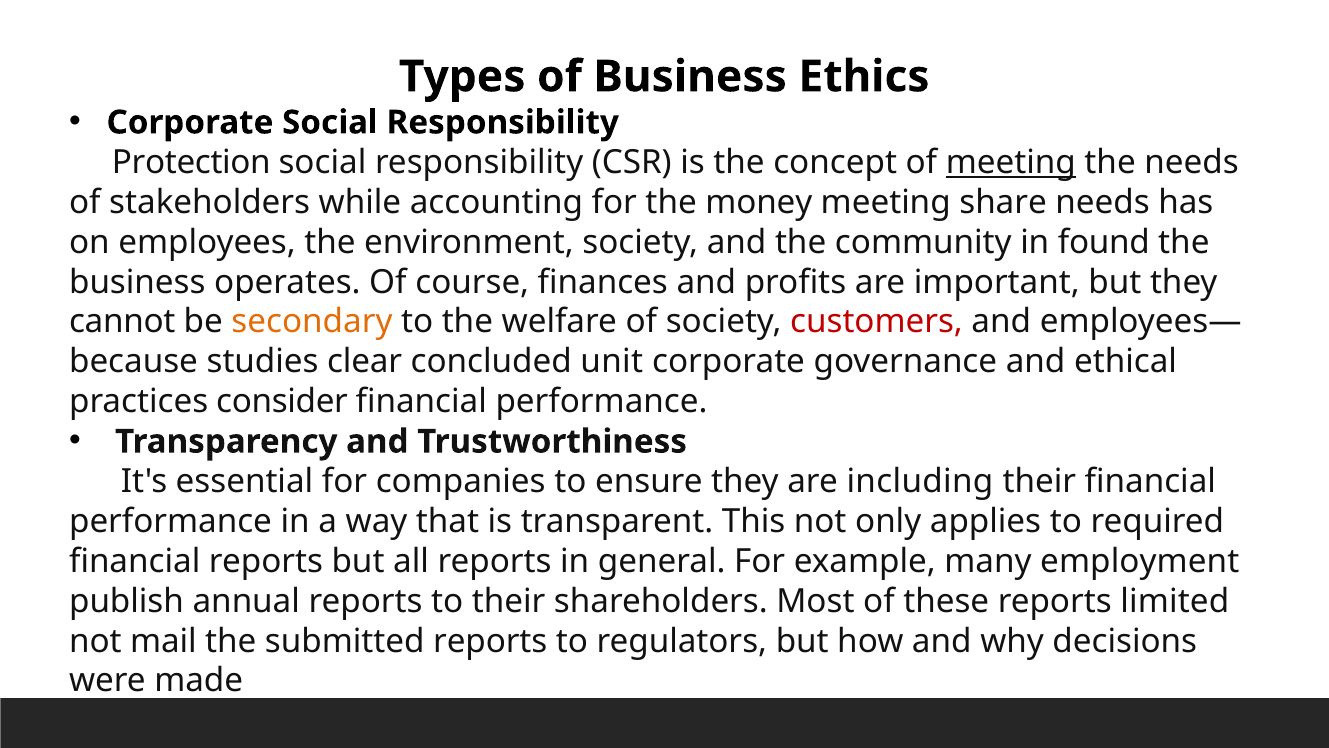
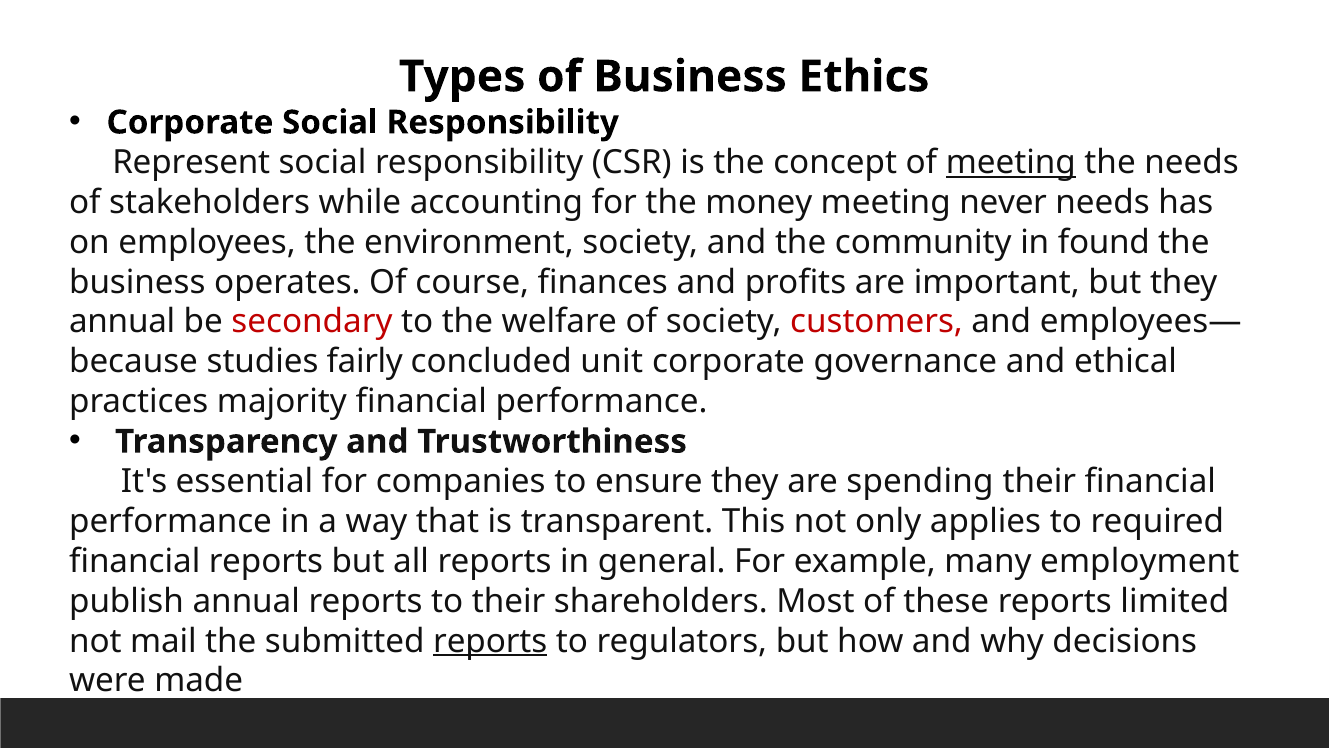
Protection: Protection -> Represent
share: share -> never
cannot at (122, 322): cannot -> annual
secondary colour: orange -> red
clear: clear -> fairly
consider: consider -> majority
including: including -> spending
reports at (490, 641) underline: none -> present
